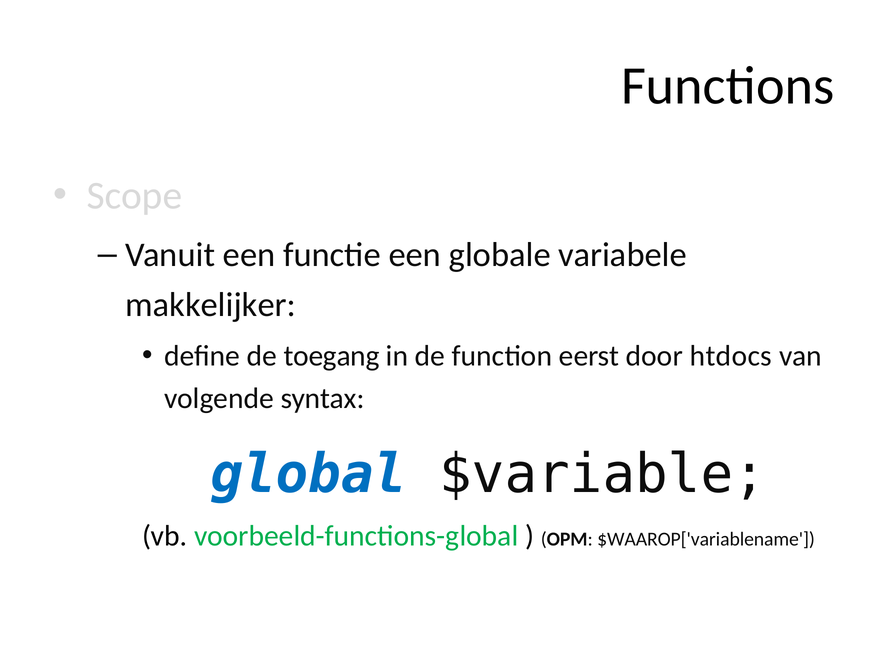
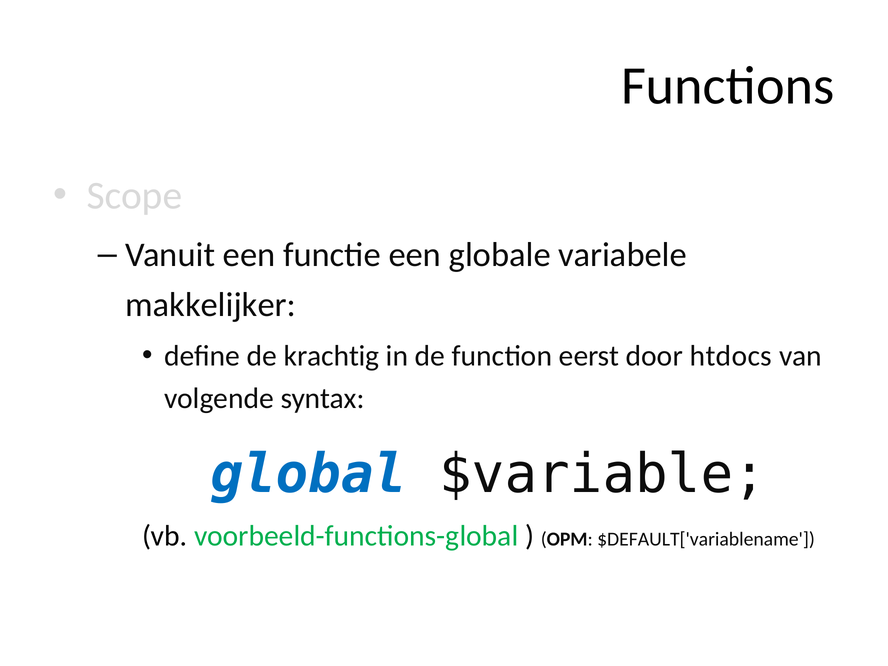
toegang: toegang -> krachtig
$WAAROP['variablename: $WAAROP['variablename -> $DEFAULT['variablename
